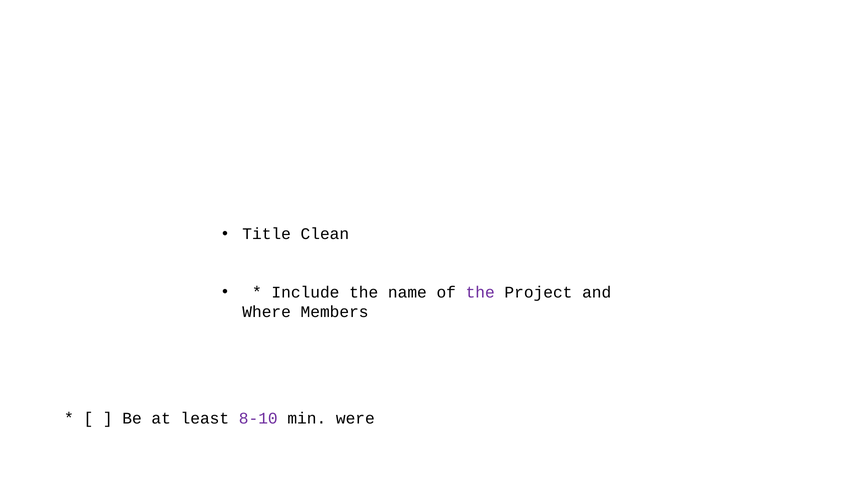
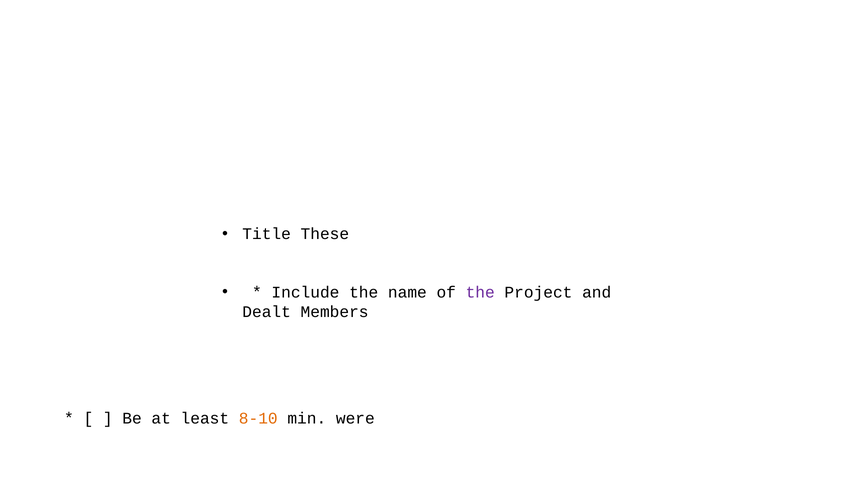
Clean: Clean -> These
Where: Where -> Dealt
8-10 colour: purple -> orange
